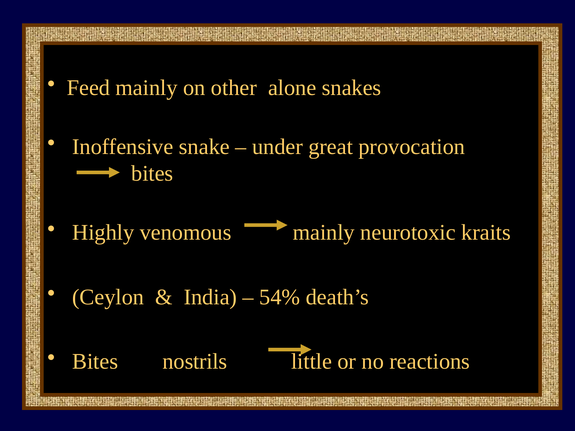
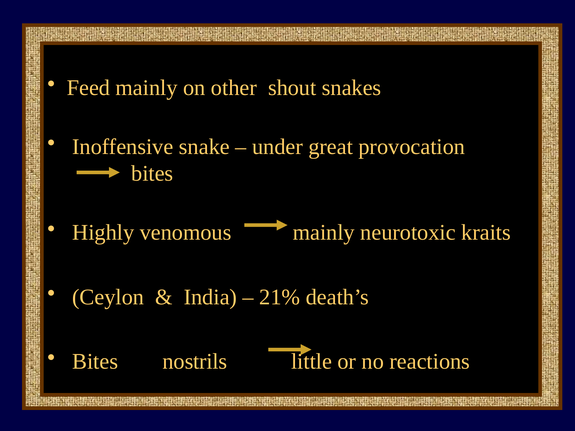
alone: alone -> shout
54%: 54% -> 21%
